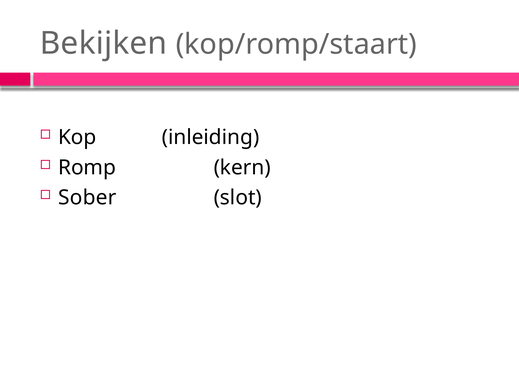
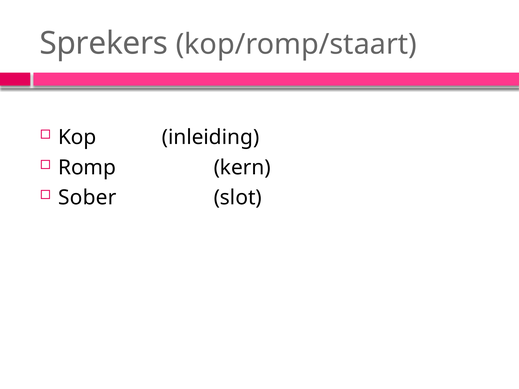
Bekijken: Bekijken -> Sprekers
